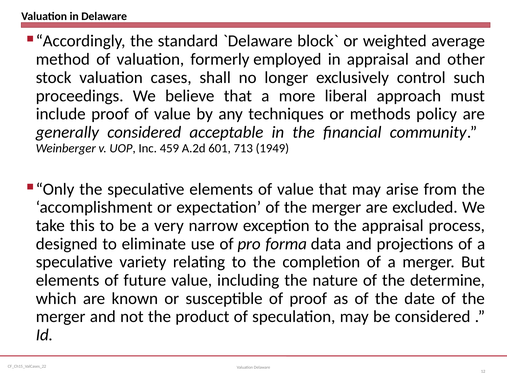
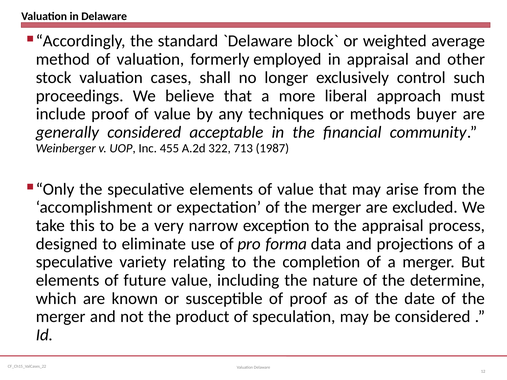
policy: policy -> buyer
459: 459 -> 455
601: 601 -> 322
1949: 1949 -> 1987
